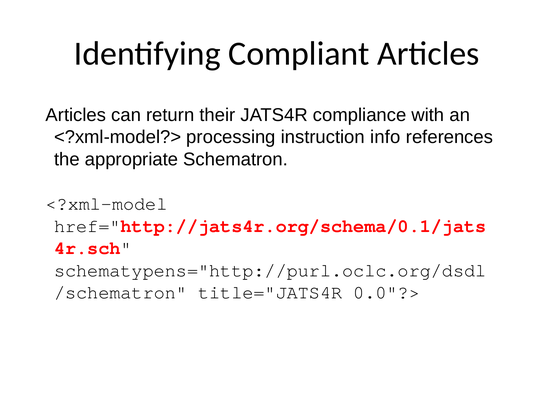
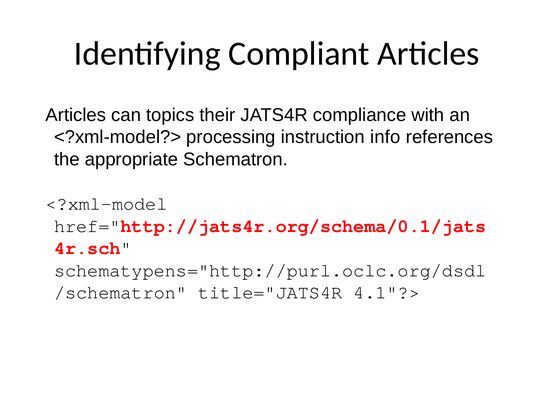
return: return -> topics
0.0"?>: 0.0"?> -> 4.1"?>
